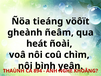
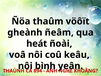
tieáng: tieáng -> thaûm
chìm: chìm -> keâu
